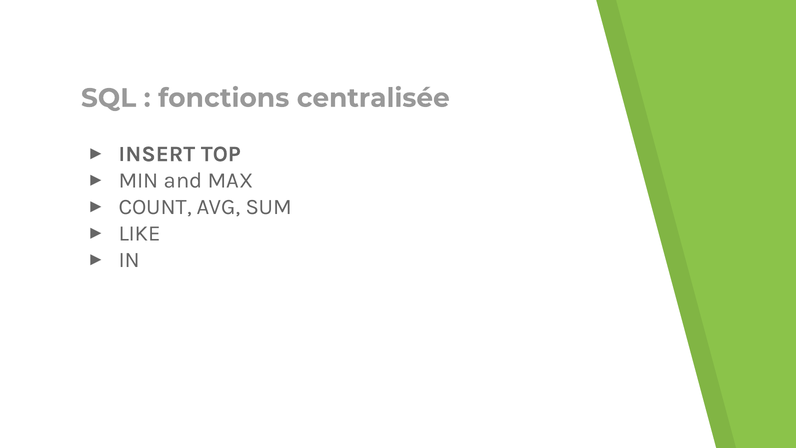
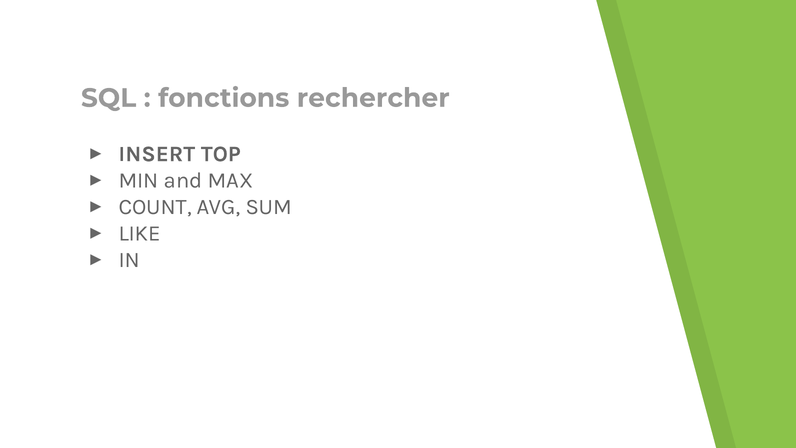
centralisée: centralisée -> rechercher
